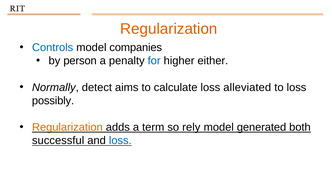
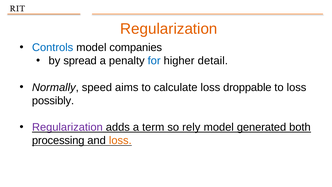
person: person -> spread
either: either -> detail
detect: detect -> speed
alleviated: alleviated -> droppable
Regularization at (67, 127) colour: orange -> purple
successful: successful -> processing
loss at (120, 140) colour: blue -> orange
